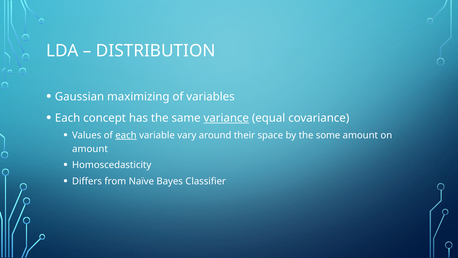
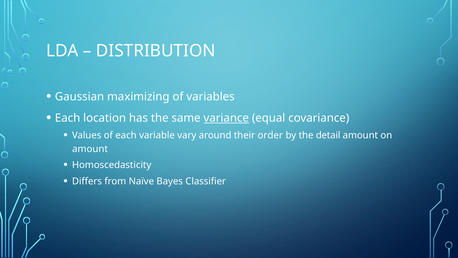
concept: concept -> location
each at (126, 135) underline: present -> none
space: space -> order
some: some -> detail
